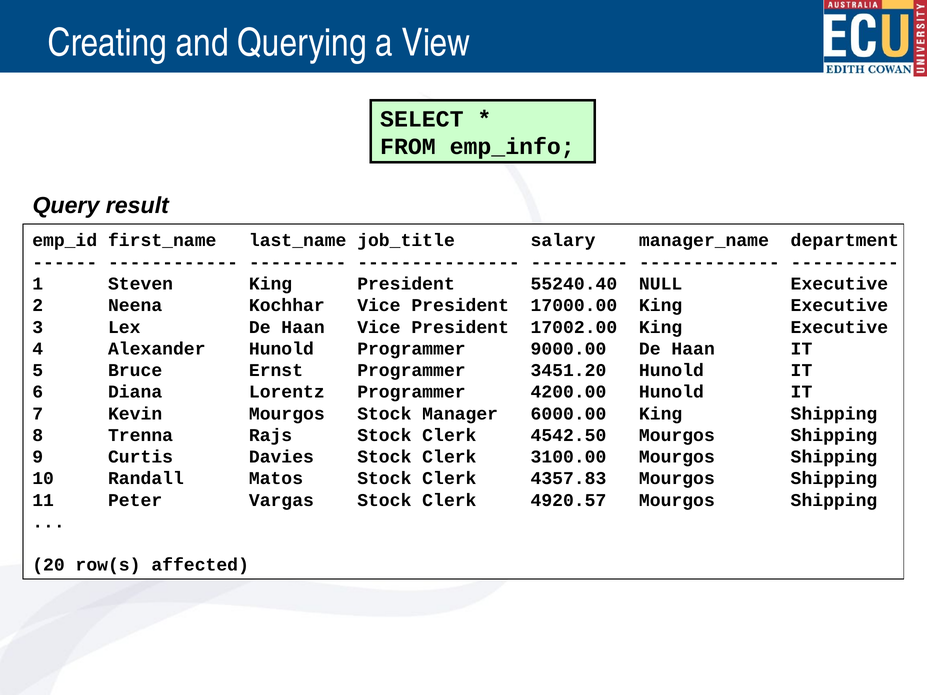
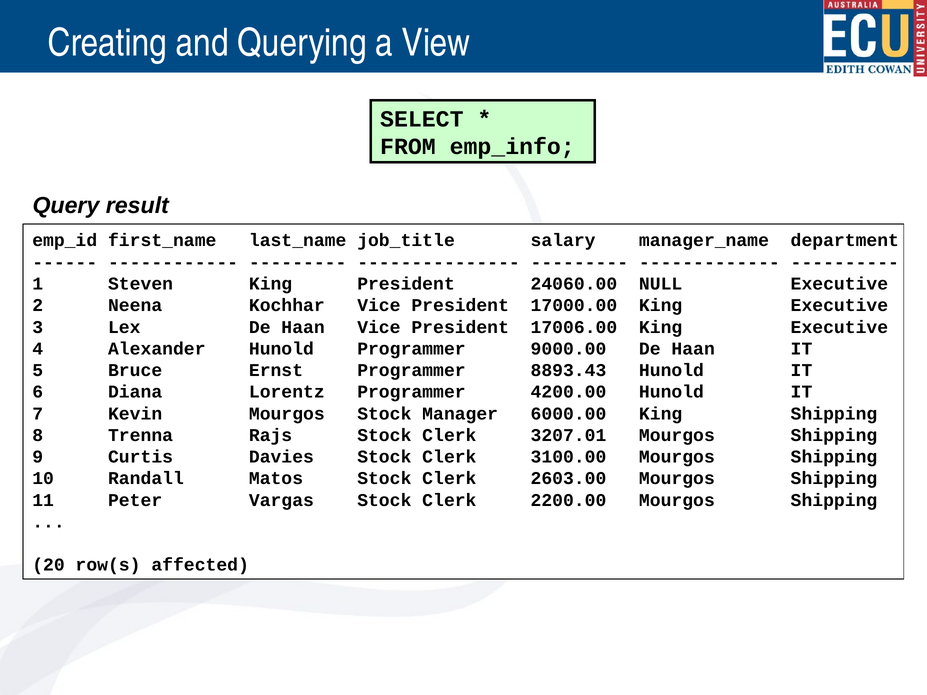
55240.40: 55240.40 -> 24060.00
17002.00: 17002.00 -> 17006.00
3451.20: 3451.20 -> 8893.43
4542.50: 4542.50 -> 3207.01
4357.83: 4357.83 -> 2603.00
4920.57: 4920.57 -> 2200.00
